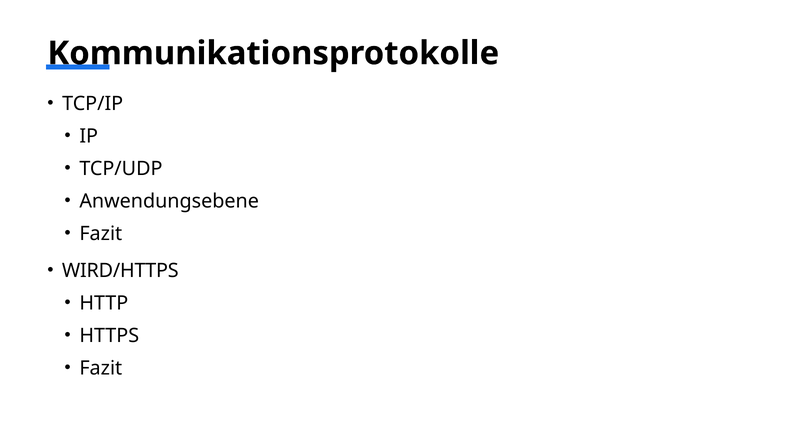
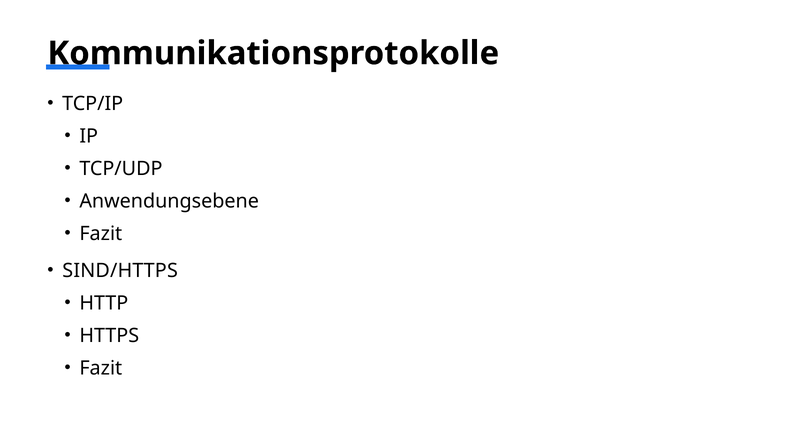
WIRD/HTTPS: WIRD/HTTPS -> SIND/HTTPS
